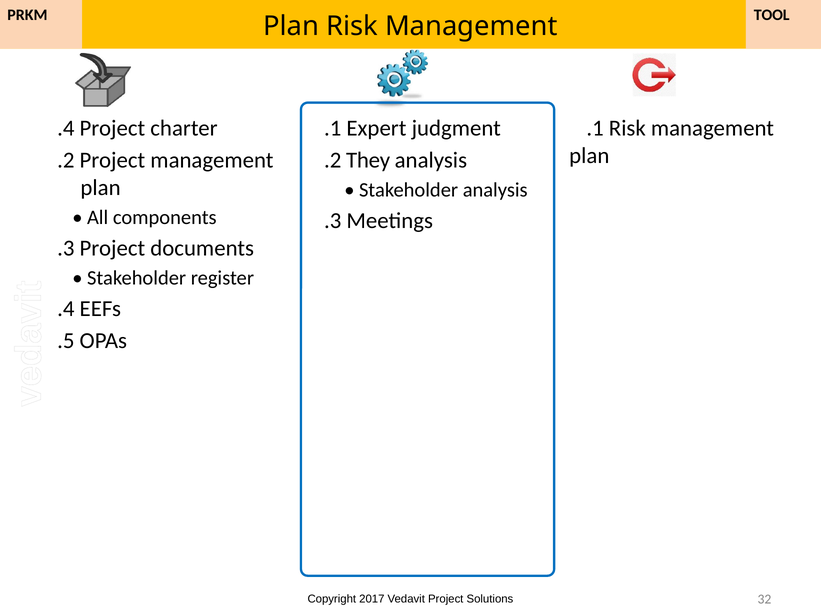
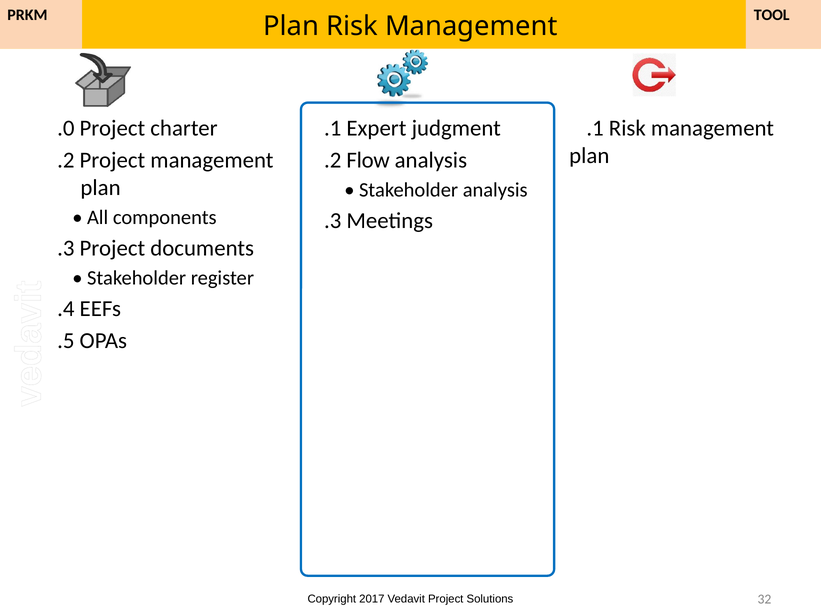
.4 at (66, 128): .4 -> .0
They: They -> Flow
